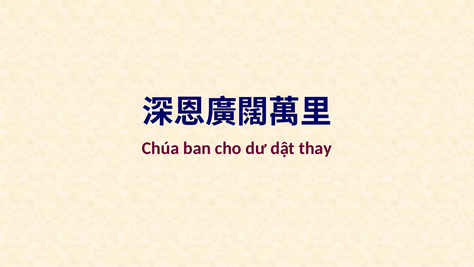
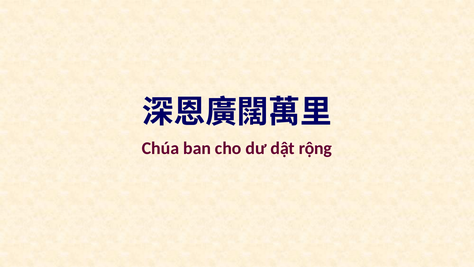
thay: thay -> rộng
